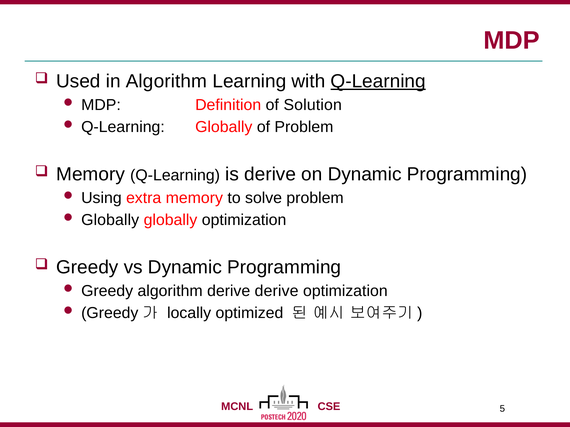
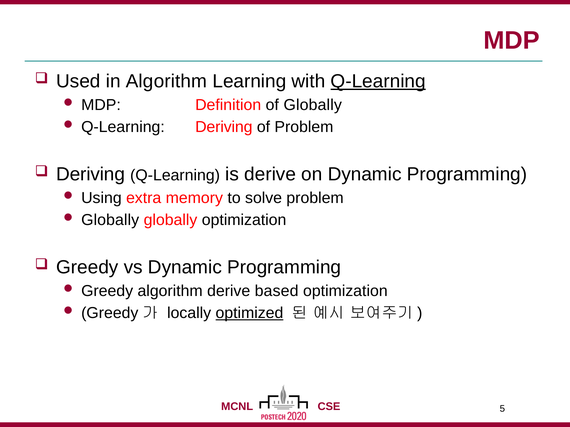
of Solution: Solution -> Globally
Q-Learning Globally: Globally -> Deriving
Memory at (91, 174): Memory -> Deriving
derive derive: derive -> based
optimized underline: none -> present
